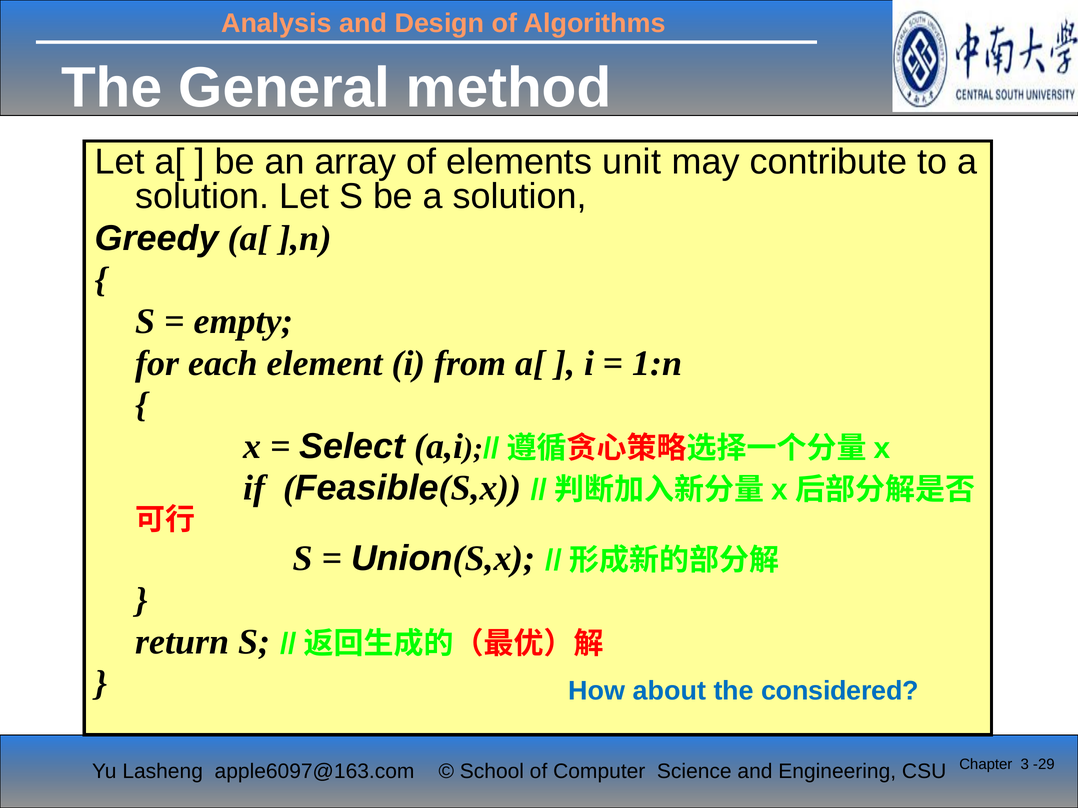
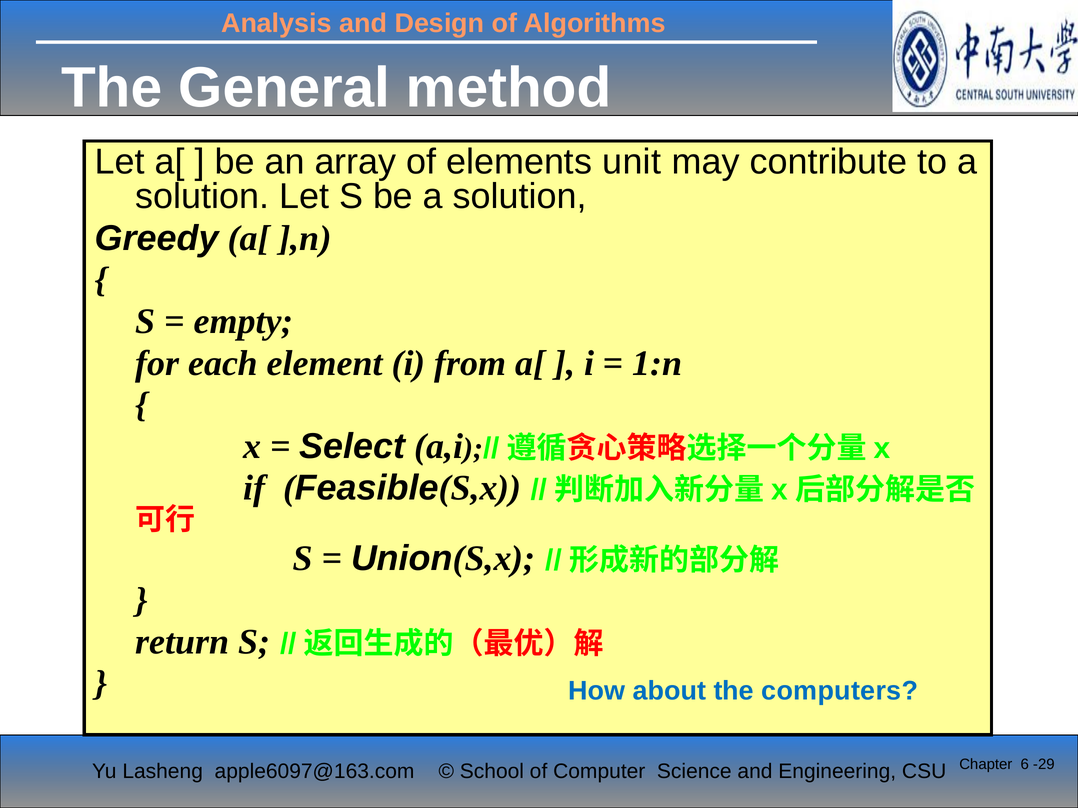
considered: considered -> computers
3: 3 -> 6
